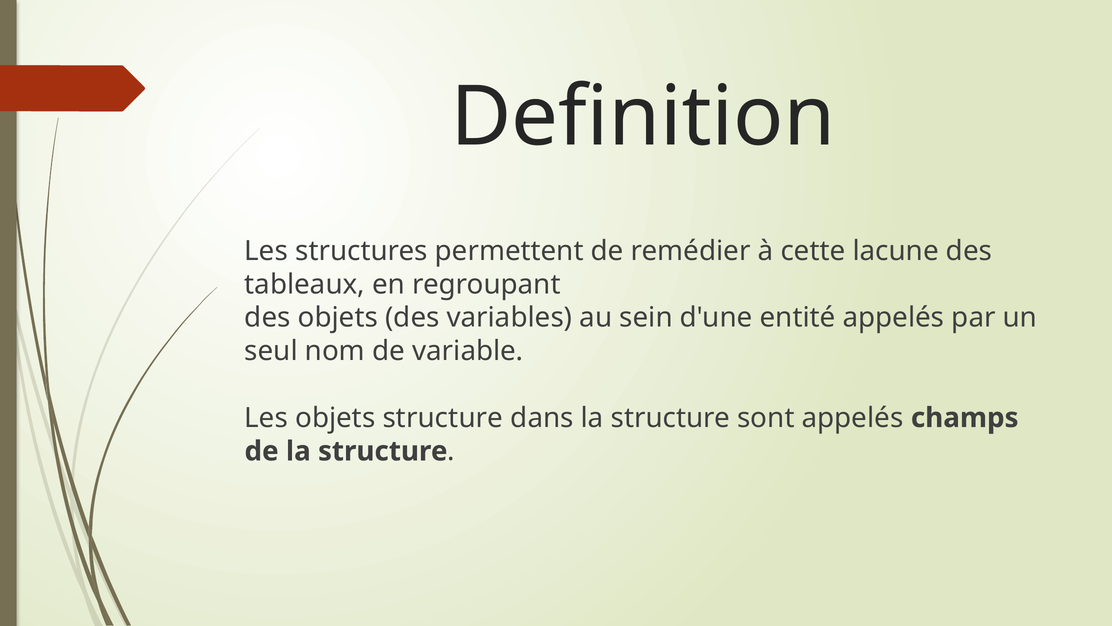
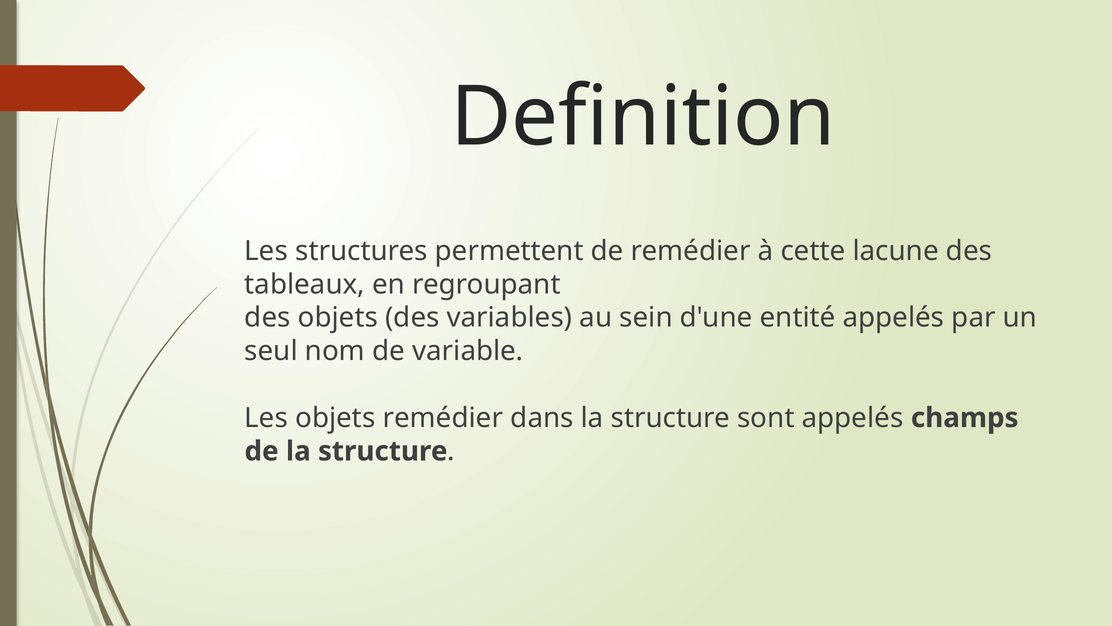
objets structure: structure -> remédier
